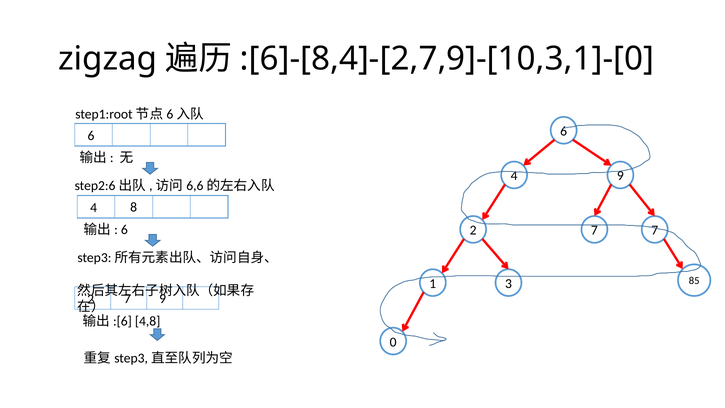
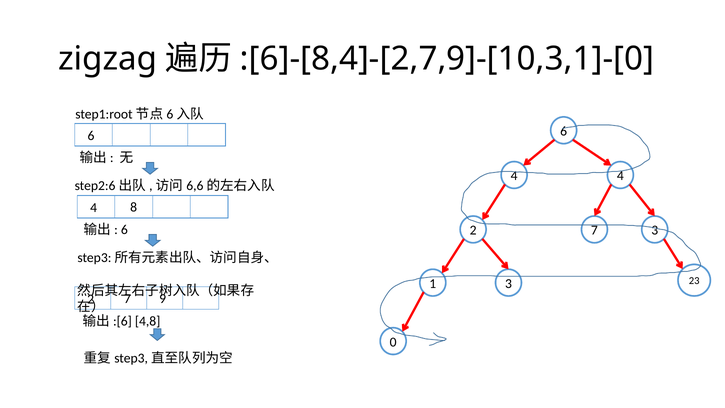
4 9: 9 -> 4
7 7: 7 -> 3
85: 85 -> 23
